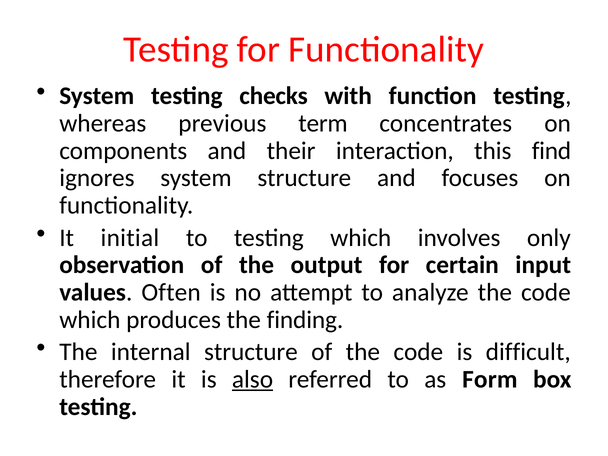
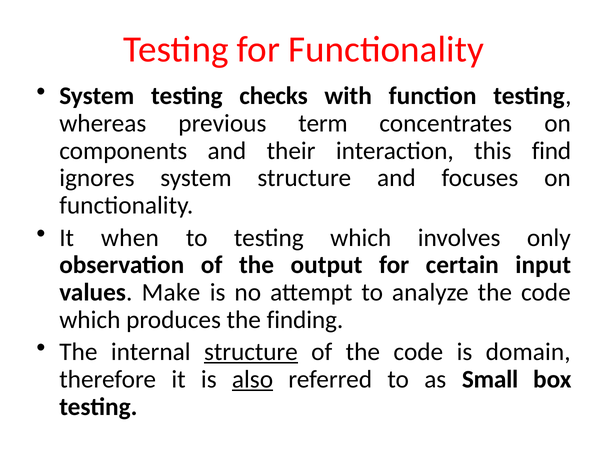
initial: initial -> when
Often: Often -> Make
structure at (251, 352) underline: none -> present
difficult: difficult -> domain
Form: Form -> Small
